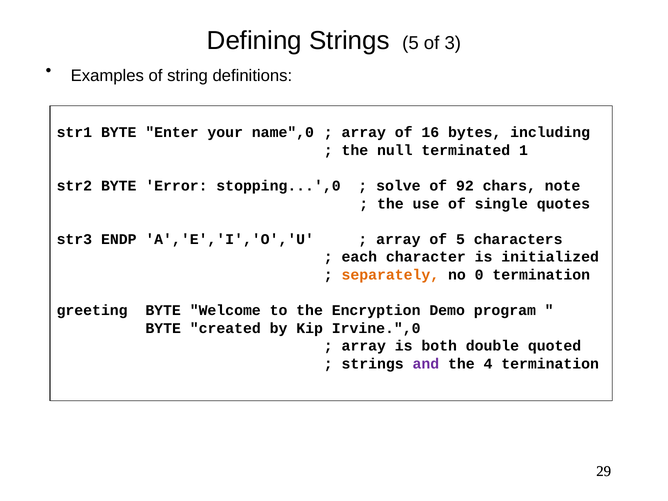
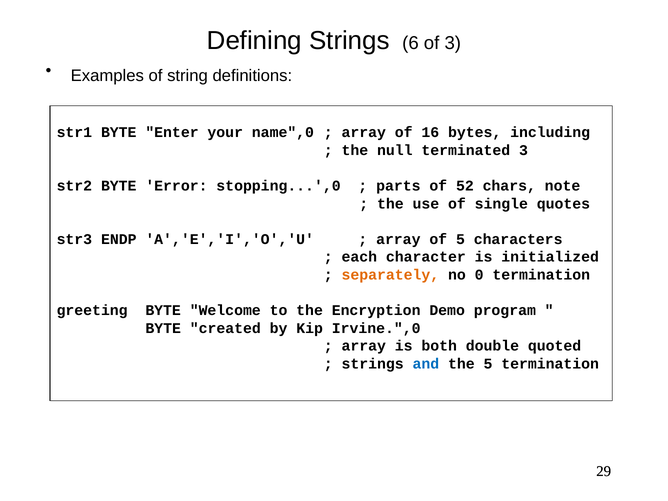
Strings 5: 5 -> 6
terminated 1: 1 -> 3
solve: solve -> parts
92: 92 -> 52
and colour: purple -> blue
the 4: 4 -> 5
